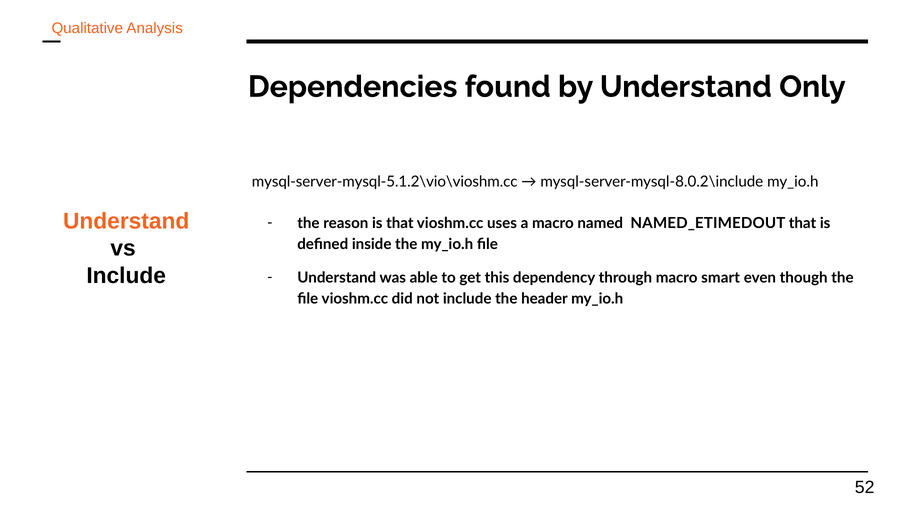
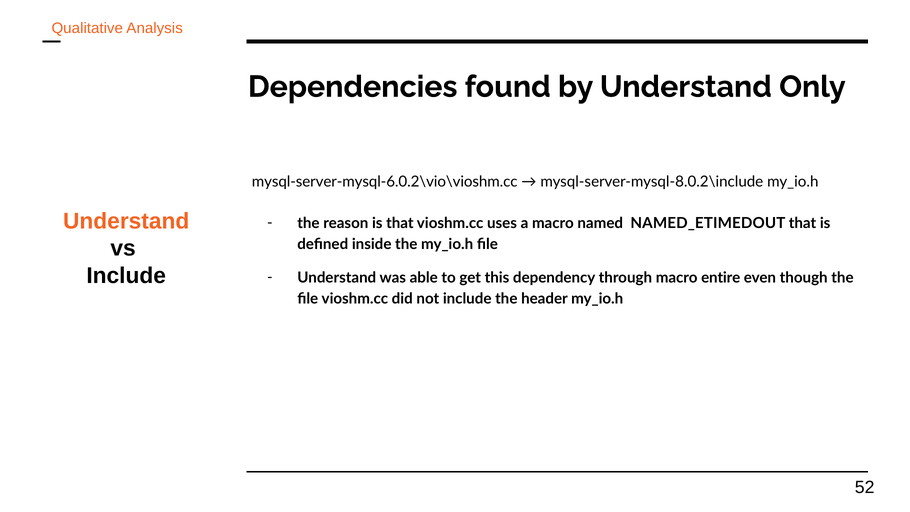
mysql-server-mysql-5.1.2\vio\vioshm.cc: mysql-server-mysql-5.1.2\vio\vioshm.cc -> mysql-server-mysql-6.0.2\vio\vioshm.cc
smart: smart -> entire
